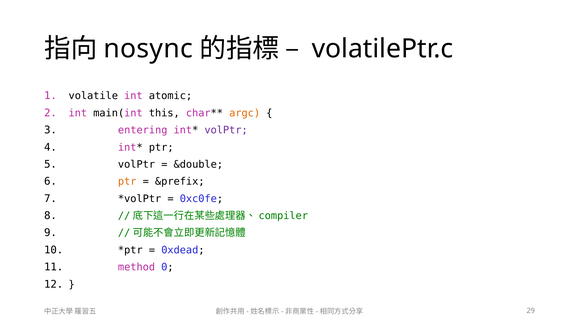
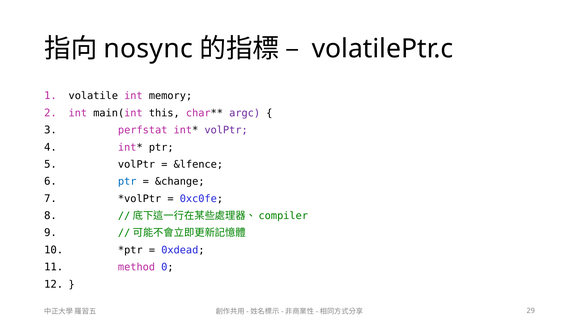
atomic: atomic -> memory
argc colour: orange -> purple
entering: entering -> perfstat
&double: &double -> &lfence
ptr at (127, 181) colour: orange -> blue
&prefix: &prefix -> &change
